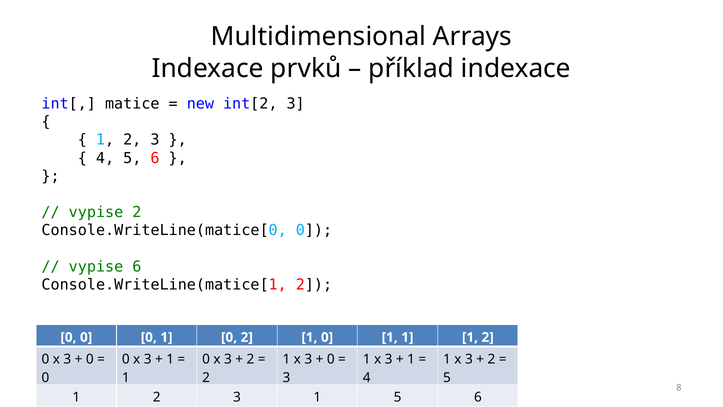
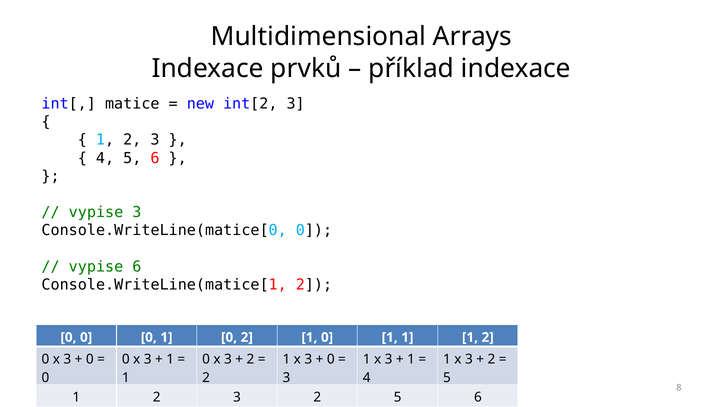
vypise 2: 2 -> 3
2 3 1: 1 -> 2
